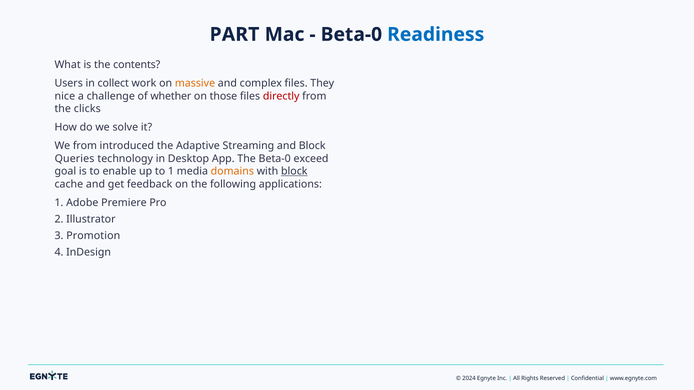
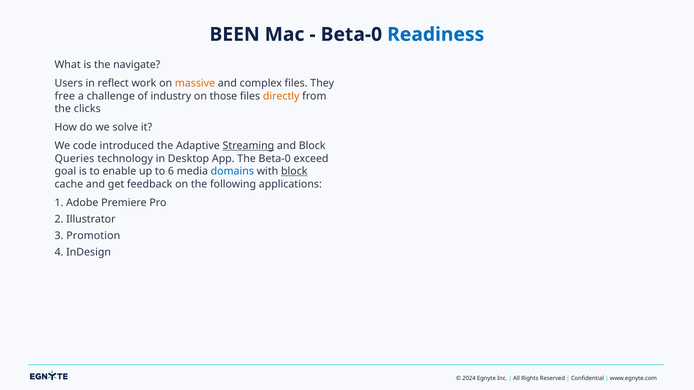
PART: PART -> BEEN
contents: contents -> navigate
collect: collect -> reflect
nice: nice -> free
whether: whether -> industry
directly colour: red -> orange
We from: from -> code
Streaming underline: none -> present
to 1: 1 -> 6
domains colour: orange -> blue
